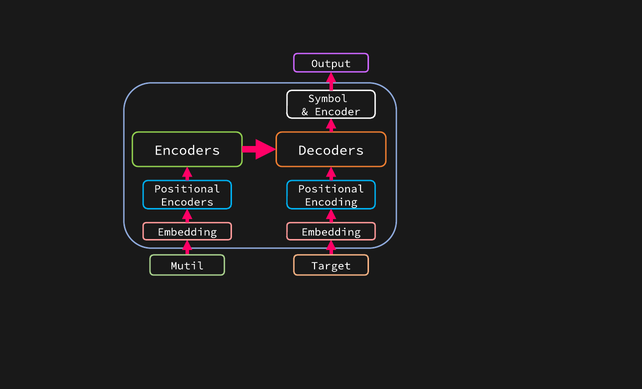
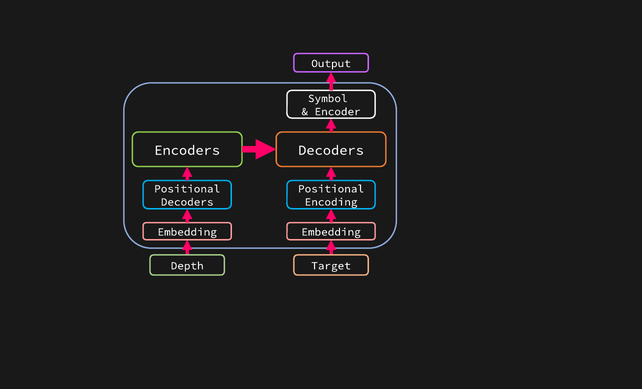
Encoders at (187, 202): Encoders -> Decoders
Mutil: Mutil -> Depth
